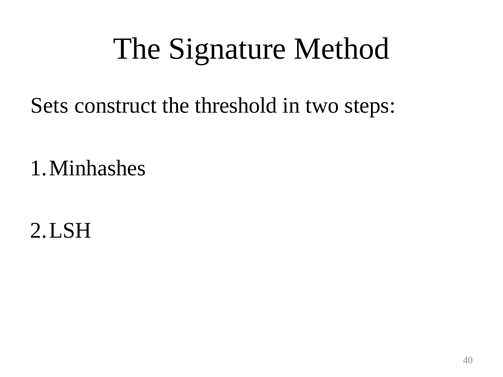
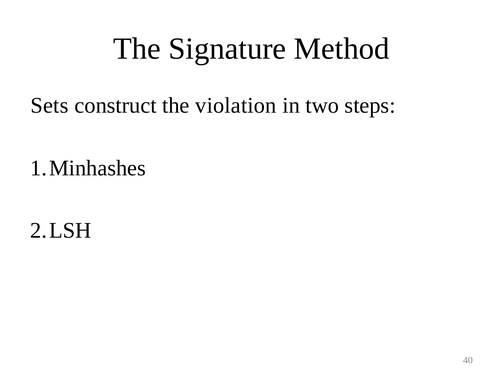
threshold: threshold -> violation
